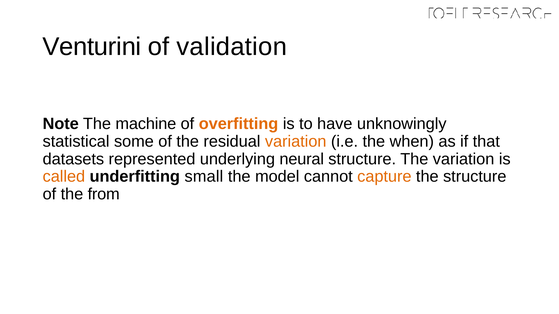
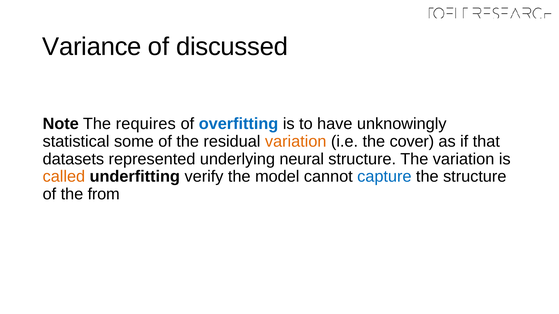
Venturini: Venturini -> Variance
validation: validation -> discussed
machine: machine -> requires
overfitting colour: orange -> blue
when: when -> cover
small: small -> verify
capture colour: orange -> blue
